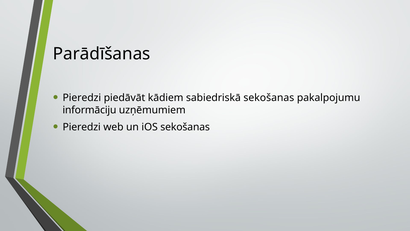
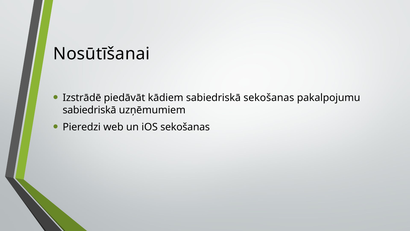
Parādīšanas: Parādīšanas -> Nosūtīšanai
Pieredzi at (82, 98): Pieredzi -> Izstrādē
informāciju at (89, 110): informāciju -> sabiedriskā
